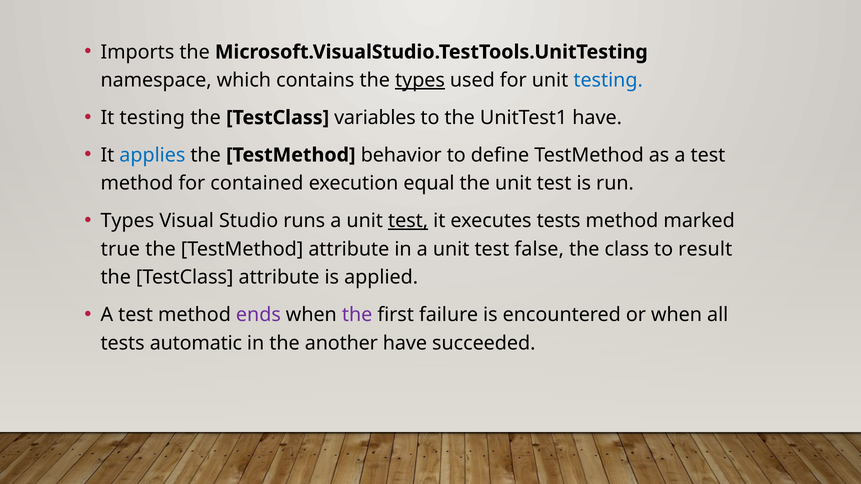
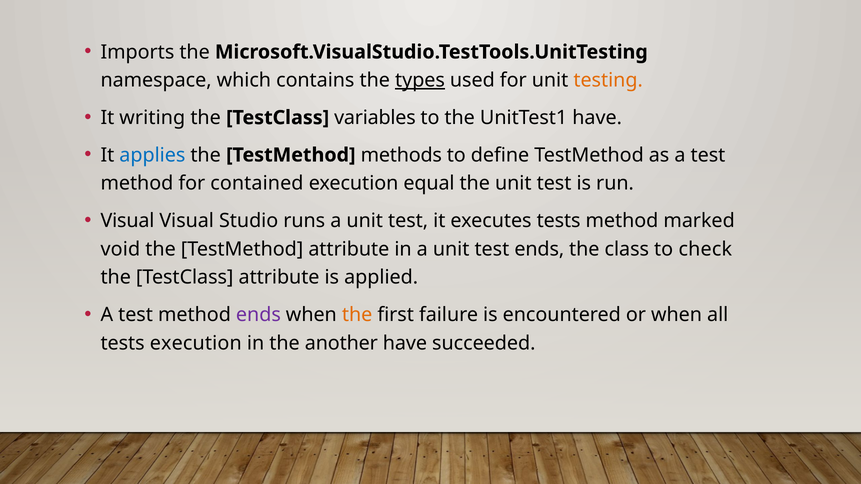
testing at (608, 80) colour: blue -> orange
It testing: testing -> writing
behavior: behavior -> methods
Types at (127, 221): Types -> Visual
test at (408, 221) underline: present -> none
true: true -> void
test false: false -> ends
result: result -> check
the at (357, 315) colour: purple -> orange
tests automatic: automatic -> execution
